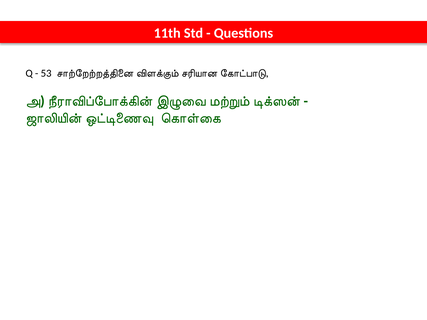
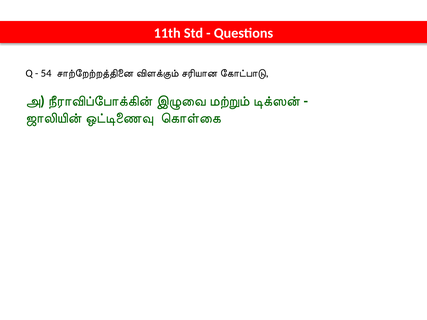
53: 53 -> 54
